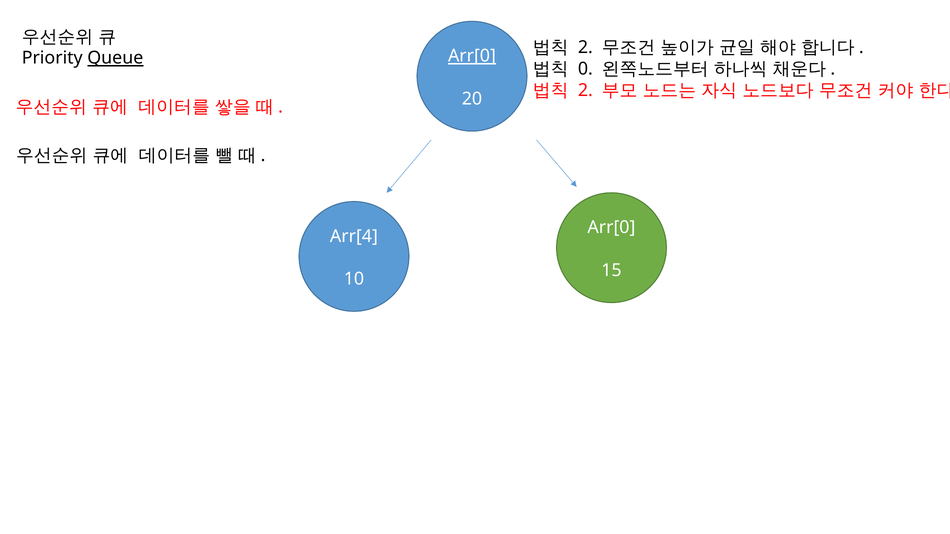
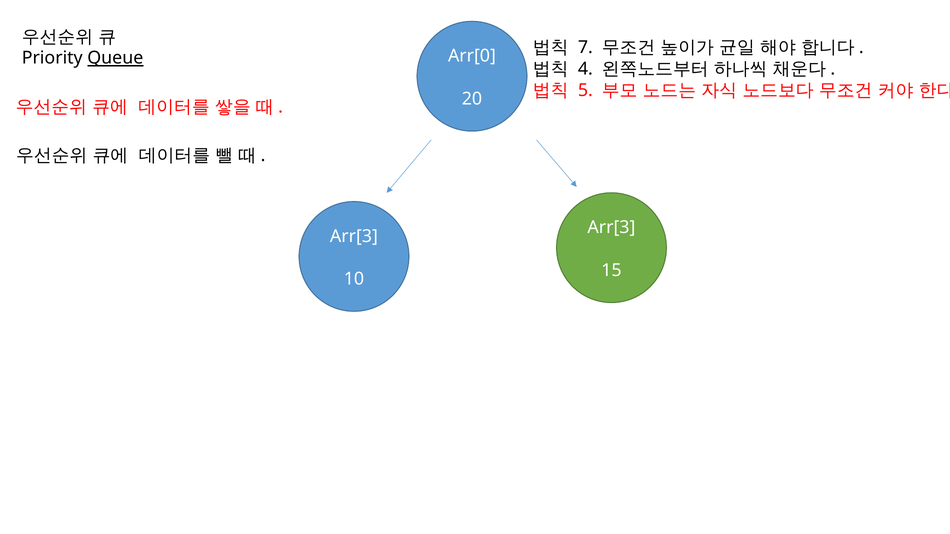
2 at (585, 48): 2 -> 7
Arr[0 at (472, 56) underline: present -> none
0: 0 -> 4
2 at (585, 90): 2 -> 5
Arr[0 at (611, 228): Arr[0 -> Arr[3
Arr[4 at (354, 236): Arr[4 -> Arr[3
